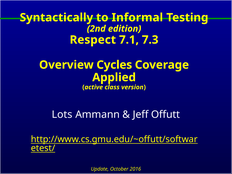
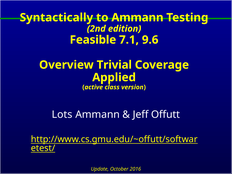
to Informal: Informal -> Ammann
Respect: Respect -> Feasible
7.3: 7.3 -> 9.6
Cycles: Cycles -> Trivial
